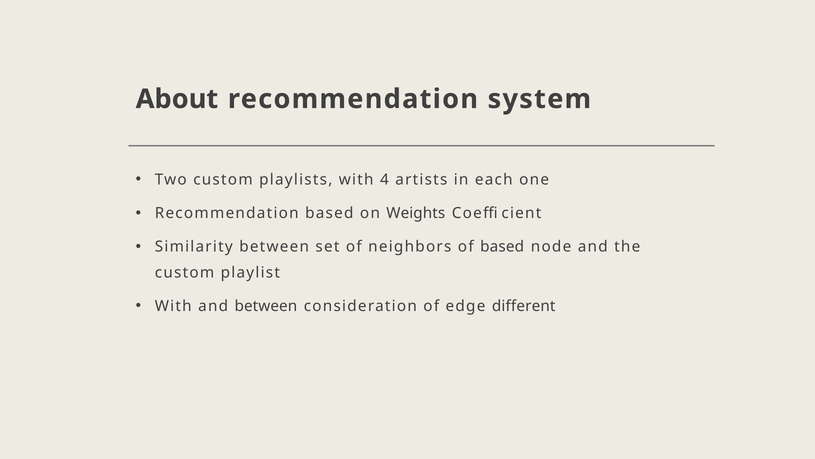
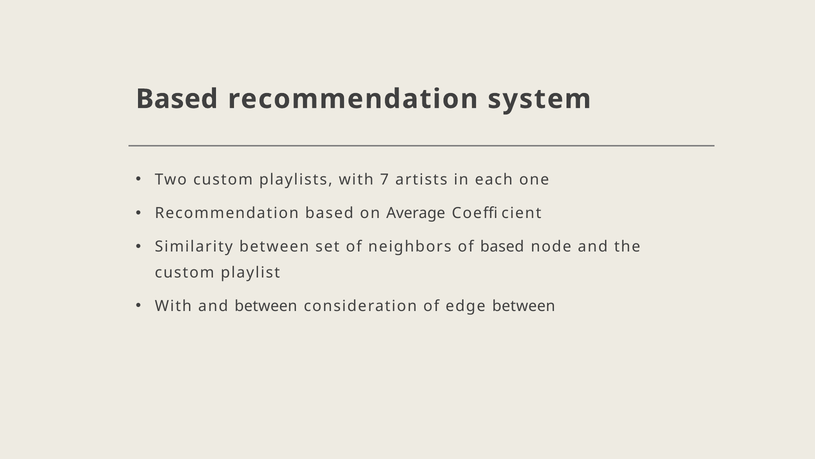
About at (177, 99): About -> Based
4: 4 -> 7
Weights: Weights -> Average
edge different: different -> between
